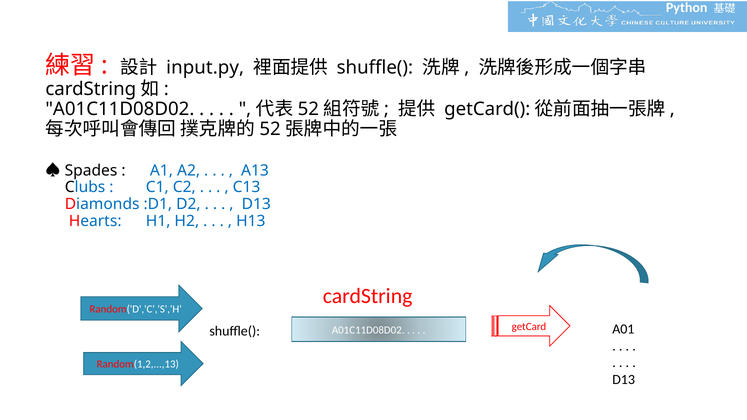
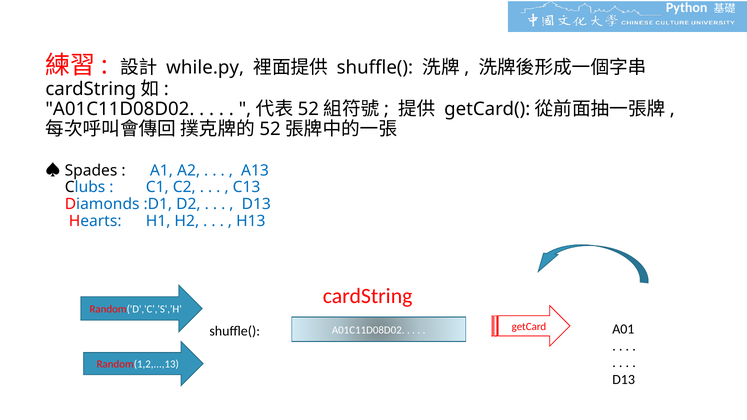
input.py: input.py -> while.py
